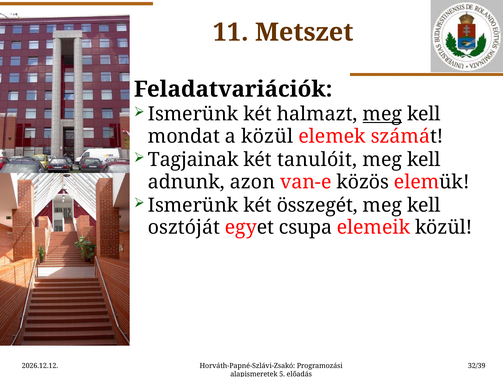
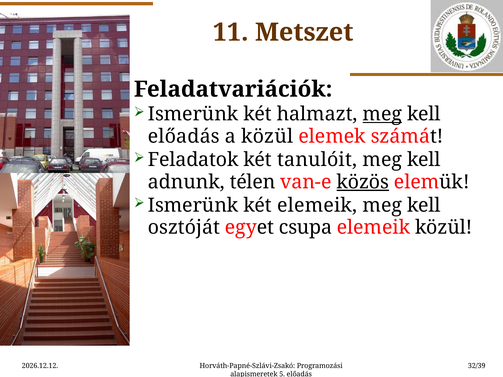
mondat at (184, 136): mondat -> előadás
Tagjainak: Tagjainak -> Feladatok
azon: azon -> télen
közös underline: none -> present
két összegét: összegét -> elemeik
